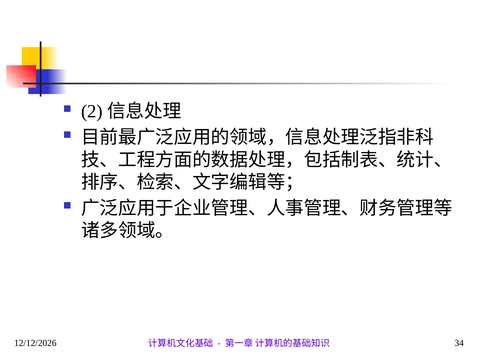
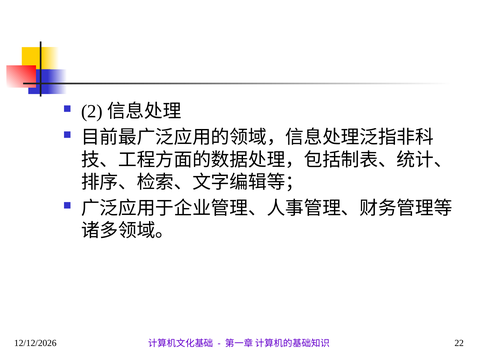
34: 34 -> 22
